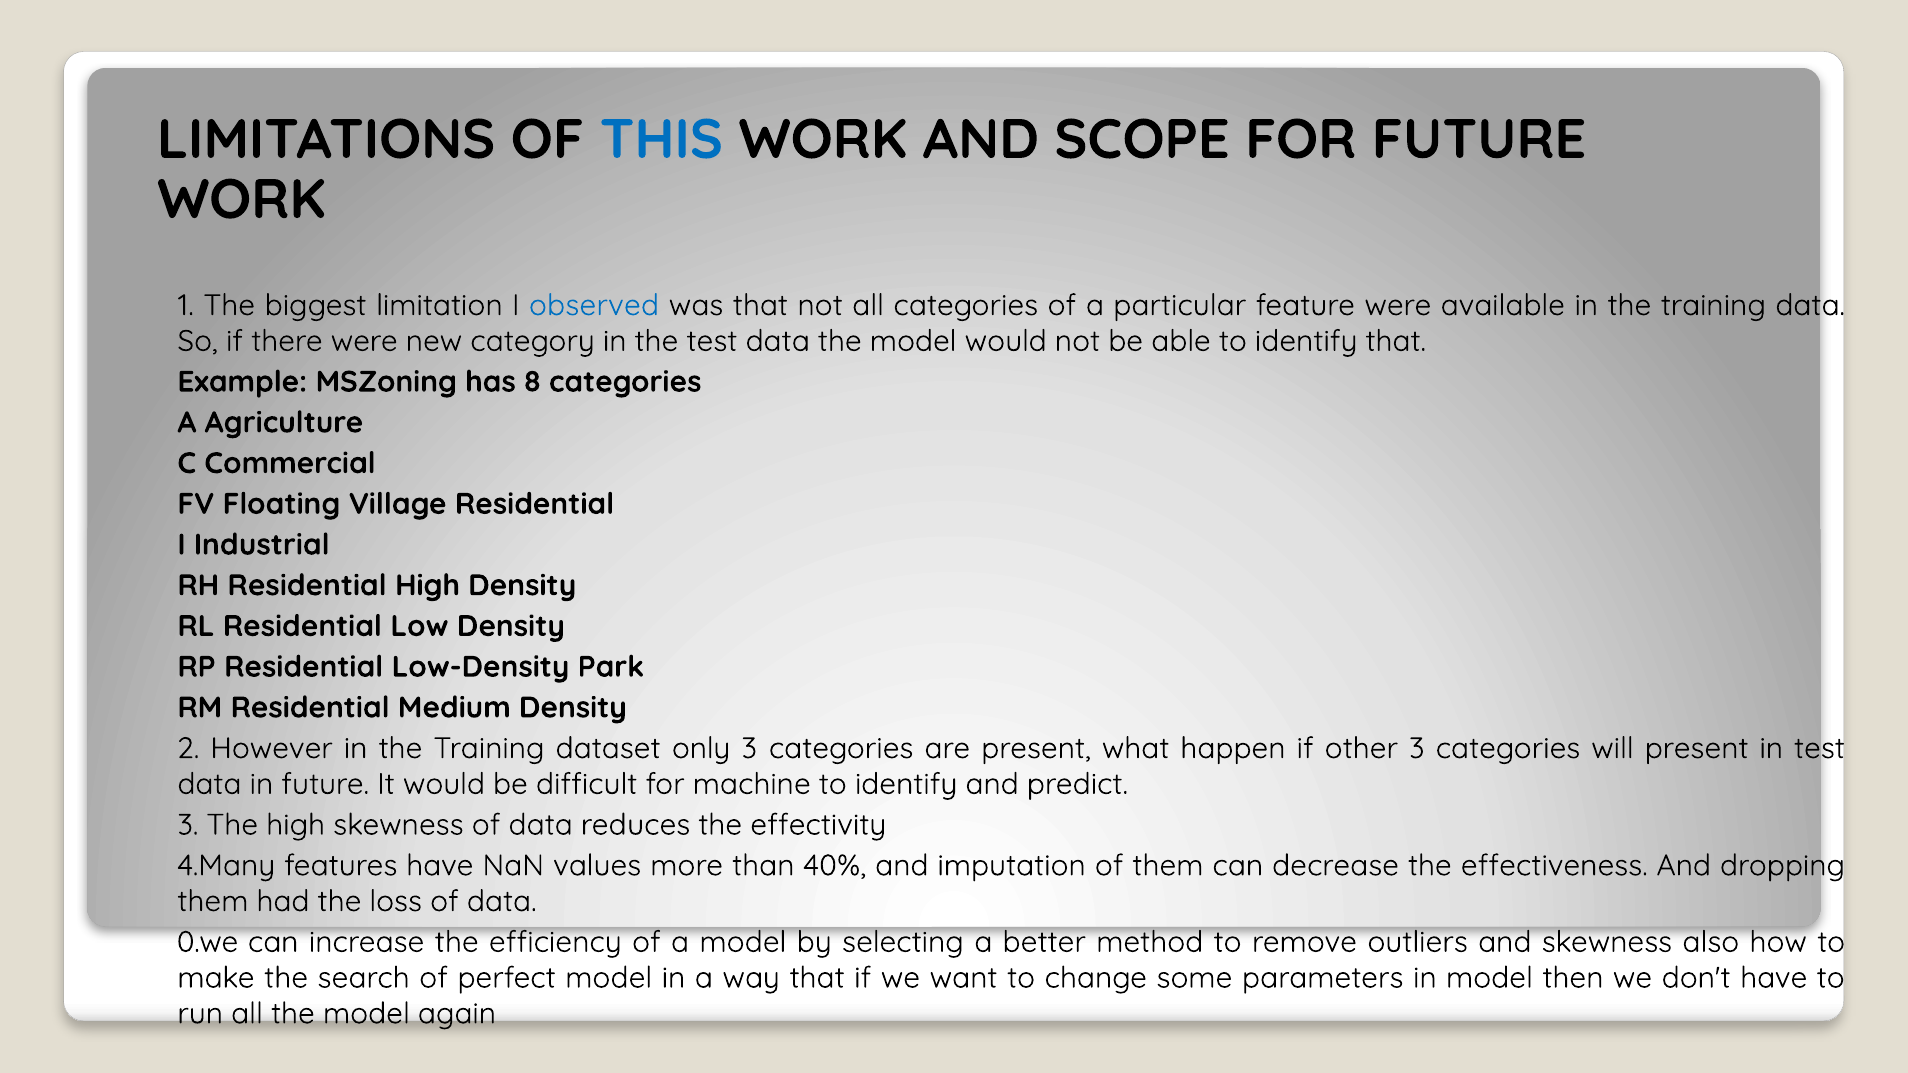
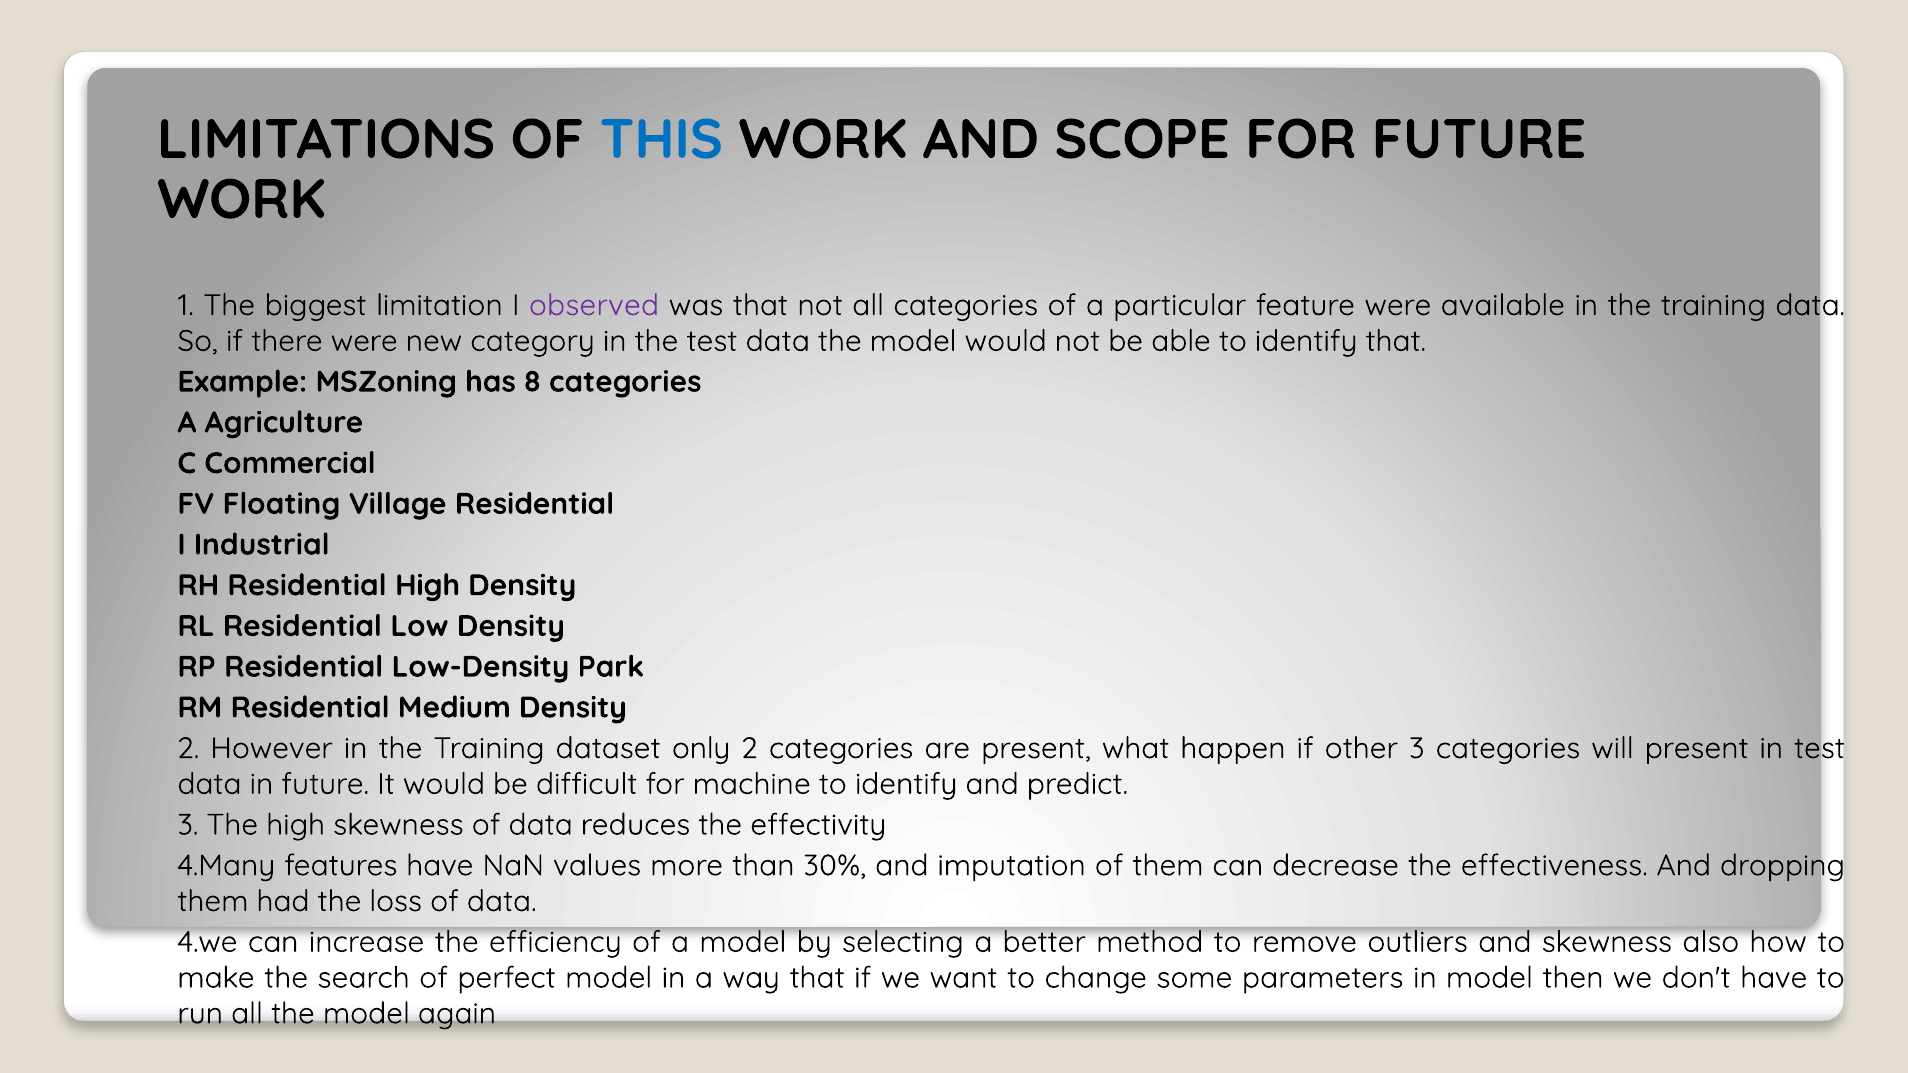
observed colour: blue -> purple
only 3: 3 -> 2
40%: 40% -> 30%
0.we: 0.we -> 4.we
